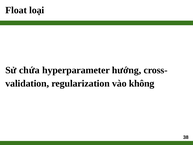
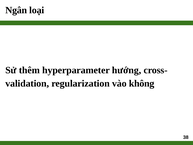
Float: Float -> Ngân
chứa: chứa -> thêm
